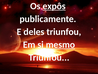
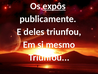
mesmo underline: present -> none
